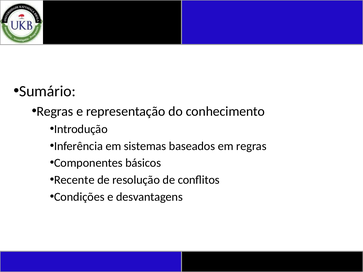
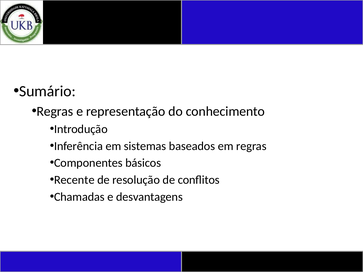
Condições: Condições -> Chamadas
